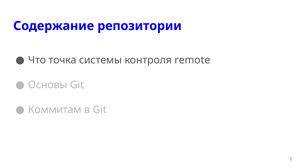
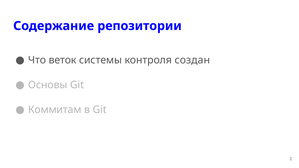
точка: точка -> веток
remote: remote -> создан
